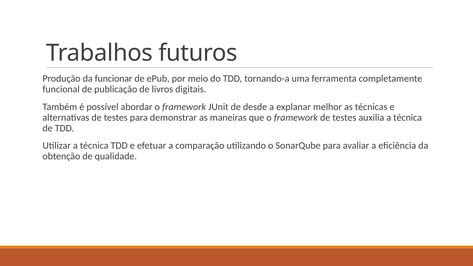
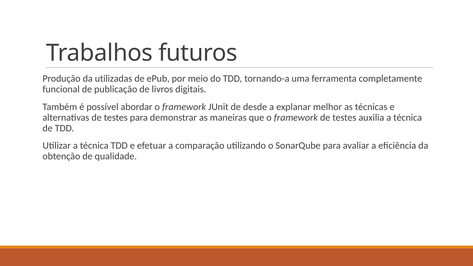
funcionar: funcionar -> utilizadas
